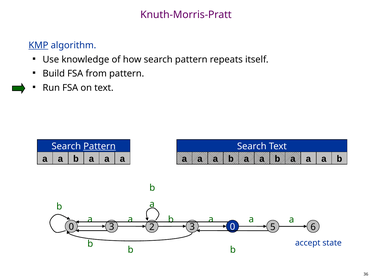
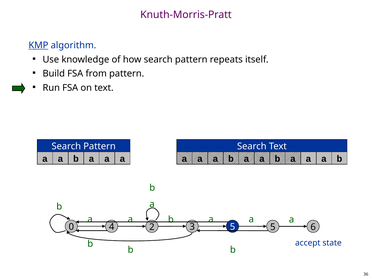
Pattern at (100, 146) underline: present -> none
0 3: 3 -> 4
3 0: 0 -> 5
